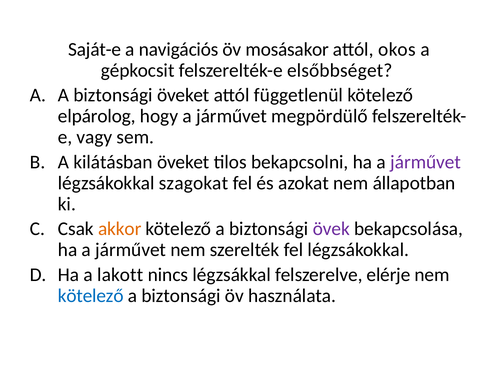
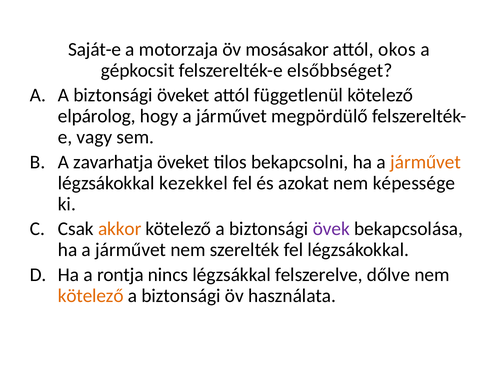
navigációs: navigációs -> motorzaja
kilátásban: kilátásban -> zavarhatja
járművet at (426, 162) colour: purple -> orange
szagokat: szagokat -> kezekkel
állapotban: állapotban -> képessége
lakott: lakott -> rontja
elérje: elérje -> dőlve
kötelező at (91, 295) colour: blue -> orange
